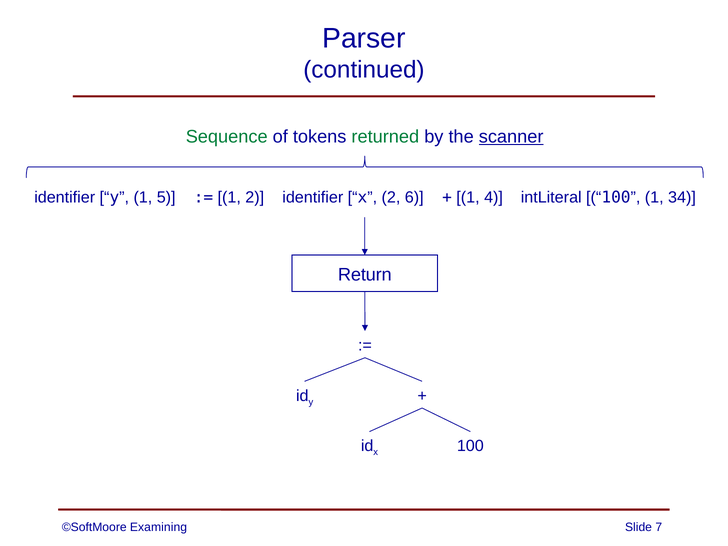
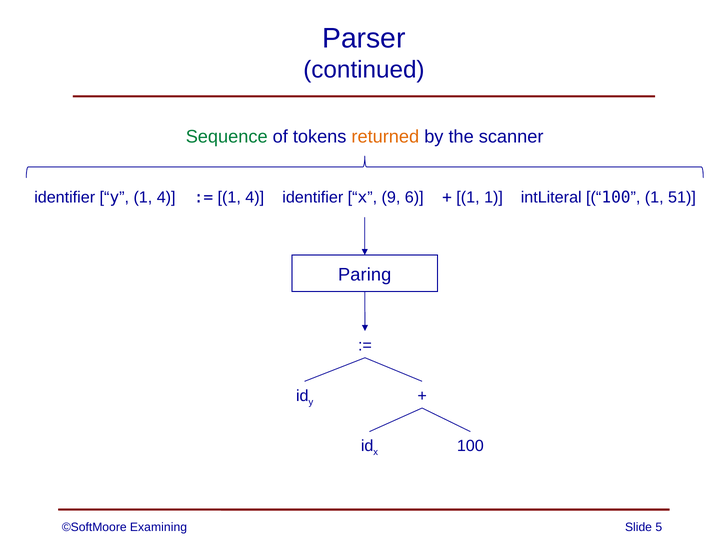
returned colour: green -> orange
scanner underline: present -> none
y 1 5: 5 -> 4
2 at (255, 197): 2 -> 4
x 2: 2 -> 9
1 4: 4 -> 1
34: 34 -> 51
Return: Return -> Paring
7: 7 -> 5
